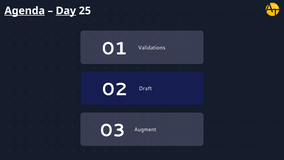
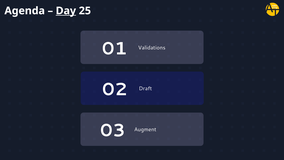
Agenda underline: present -> none
